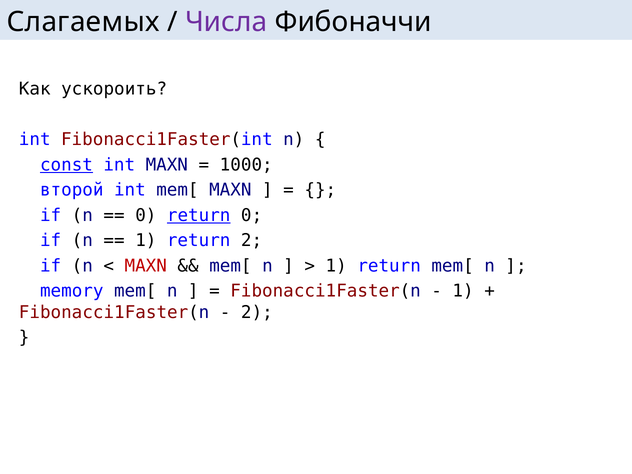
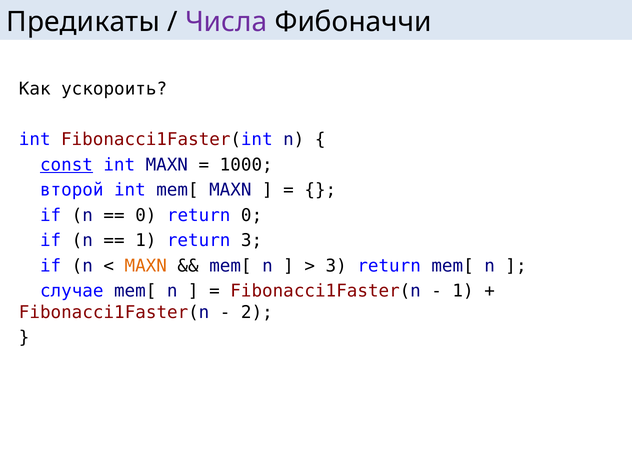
Слагаемых: Слагаемых -> Предикаты
return at (199, 215) underline: present -> none
return 2: 2 -> 3
MAXN at (146, 266) colour: red -> orange
1 at (336, 266): 1 -> 3
memory: memory -> случае
